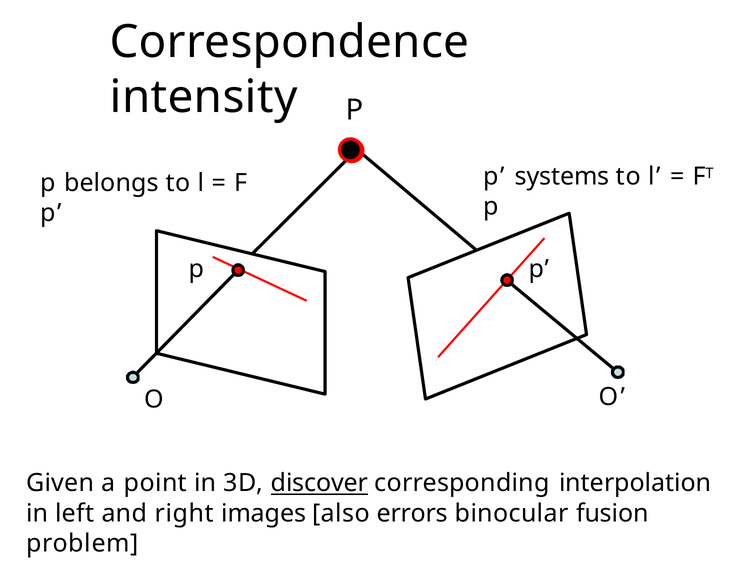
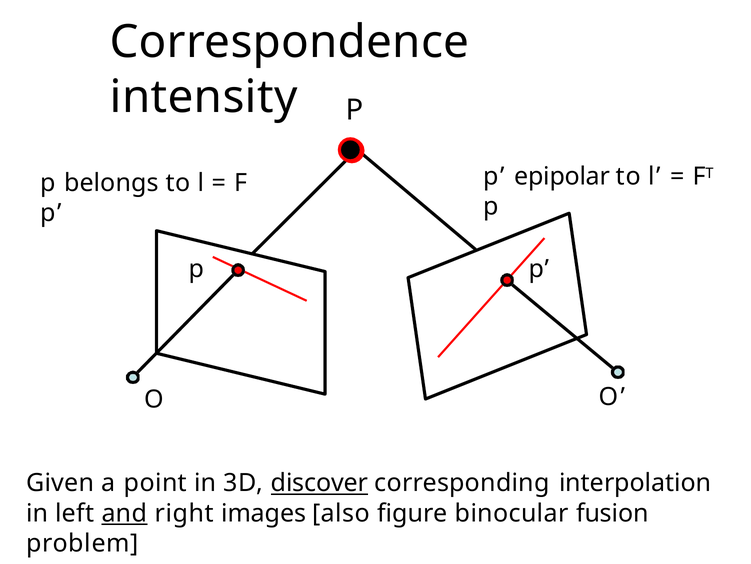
systems: systems -> epipolar
and underline: none -> present
errors: errors -> figure
